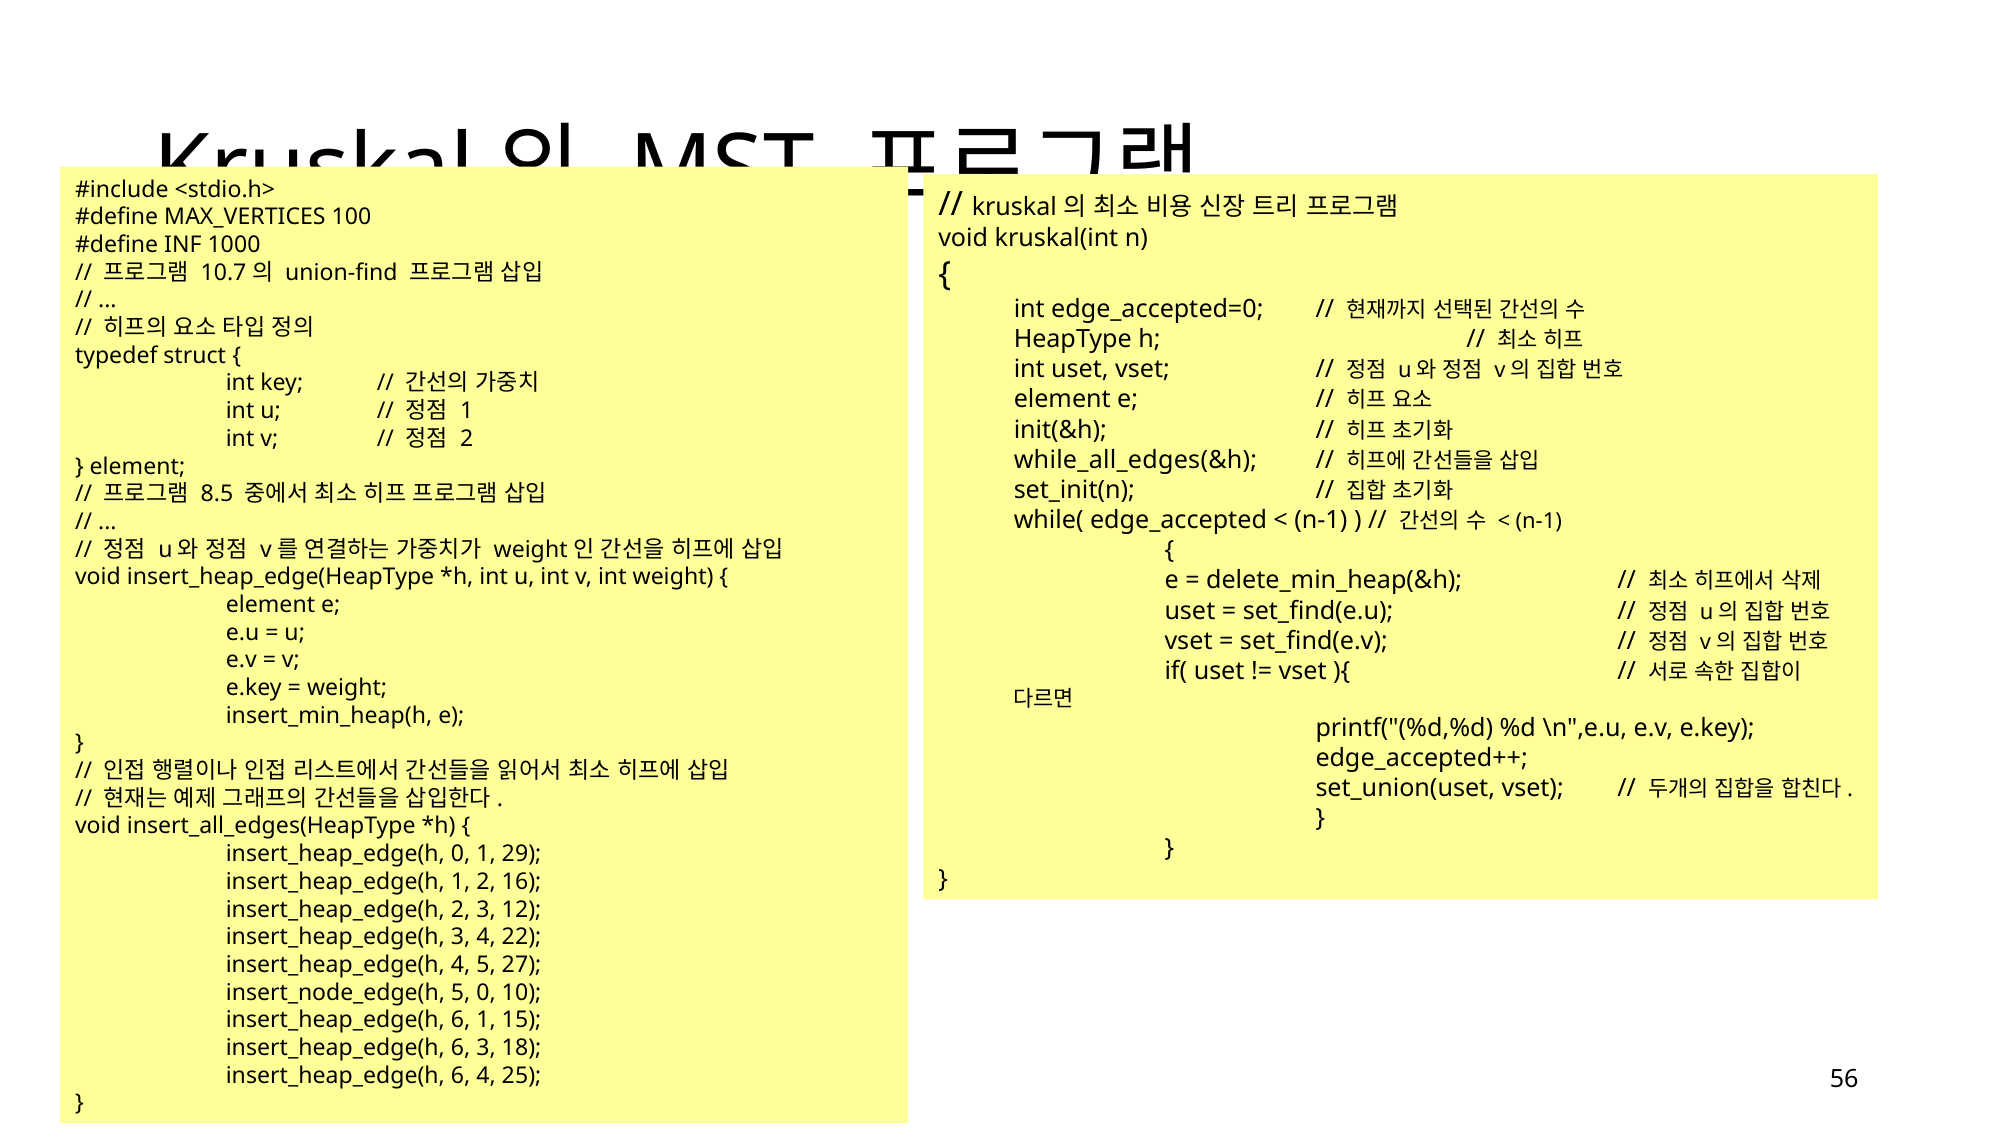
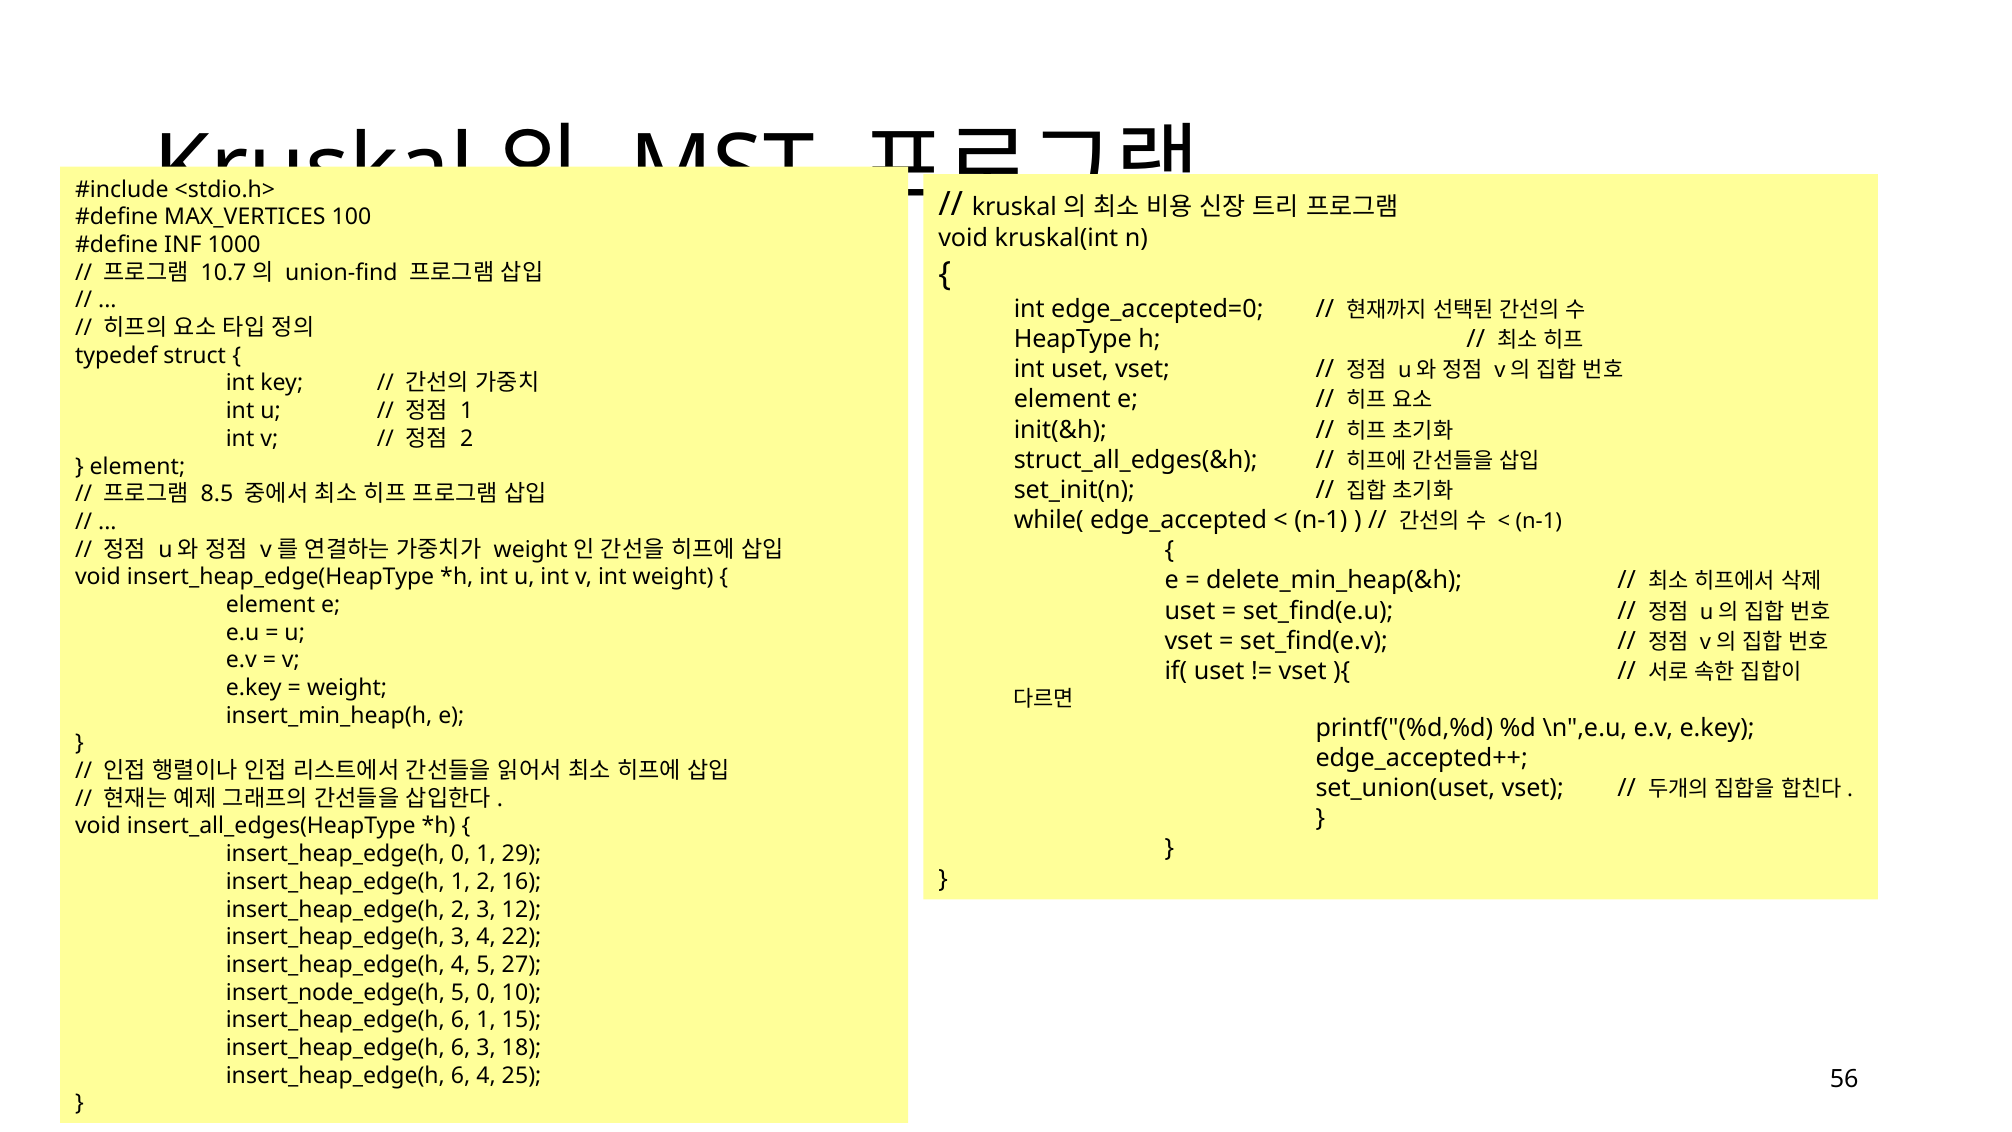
while_all_edges(&h: while_all_edges(&h -> struct_all_edges(&h
